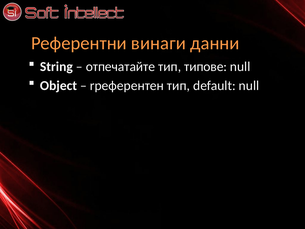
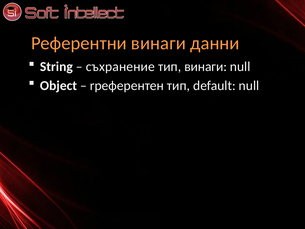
отпечатайте: отпечатайте -> съхранение
тип типове: типове -> винаги
